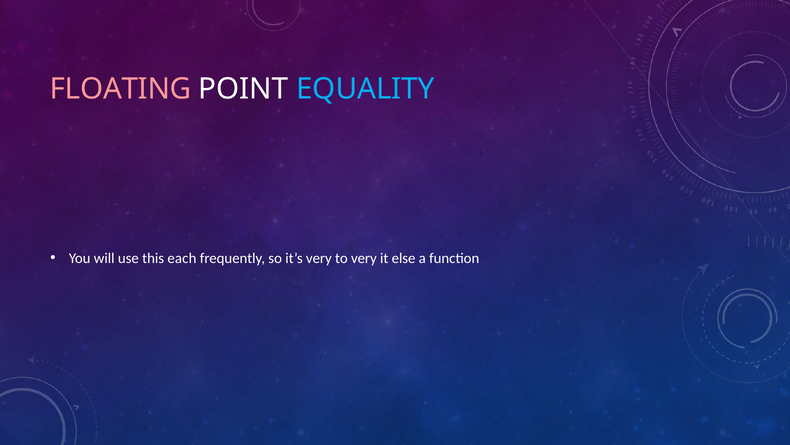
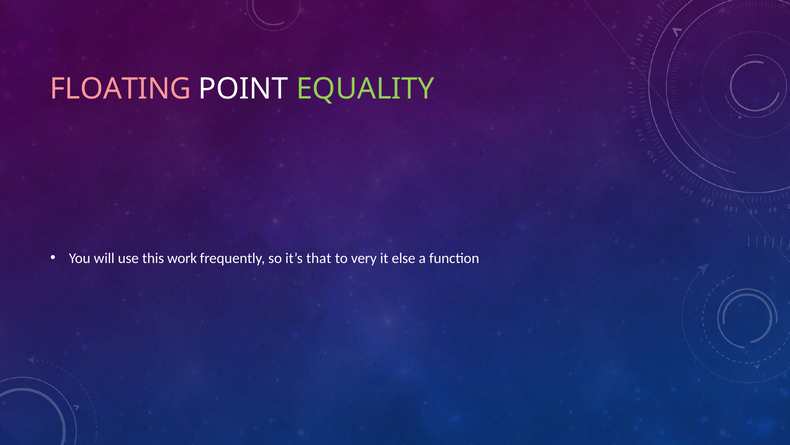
EQUALITY colour: light blue -> light green
each: each -> work
it’s very: very -> that
